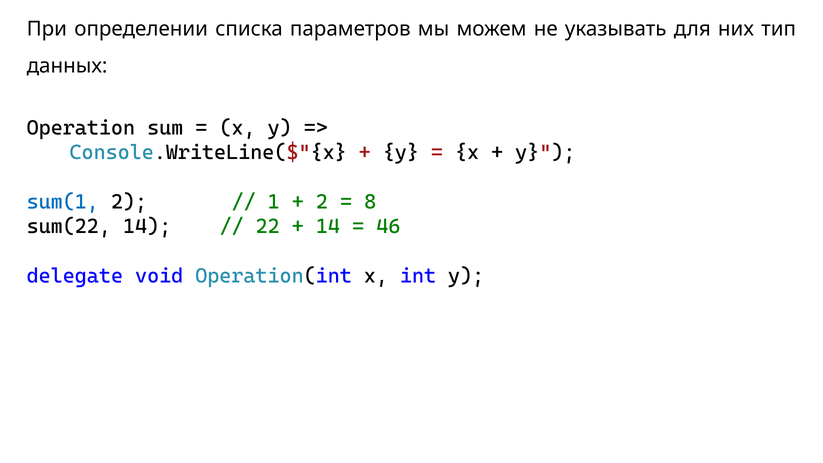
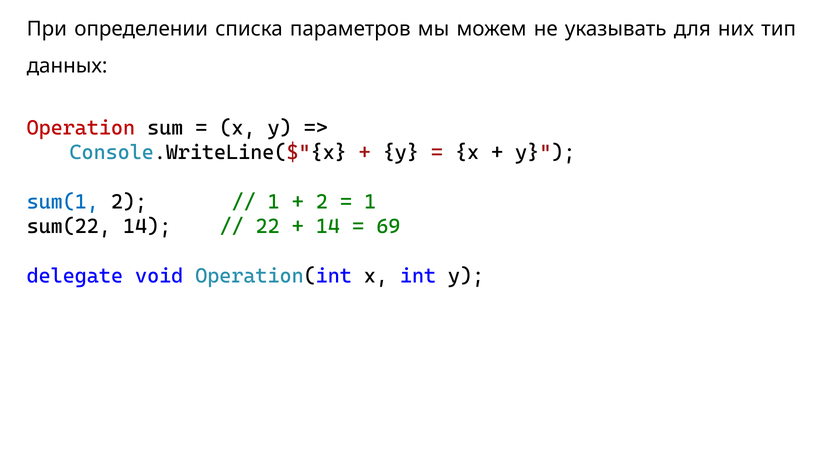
Operation colour: black -> red
8 at (370, 202): 8 -> 1
46: 46 -> 69
